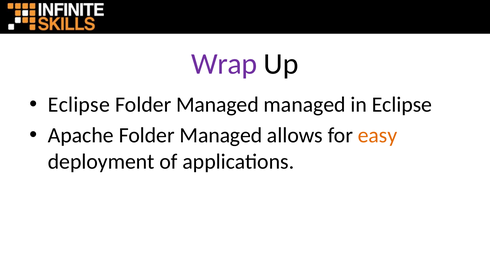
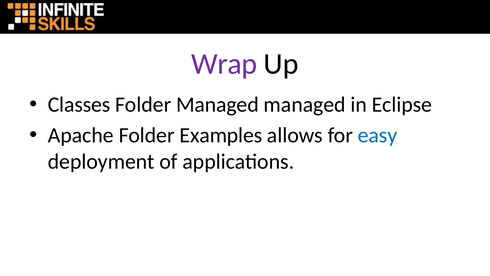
Eclipse at (79, 105): Eclipse -> Classes
Apache Folder Managed: Managed -> Examples
easy colour: orange -> blue
